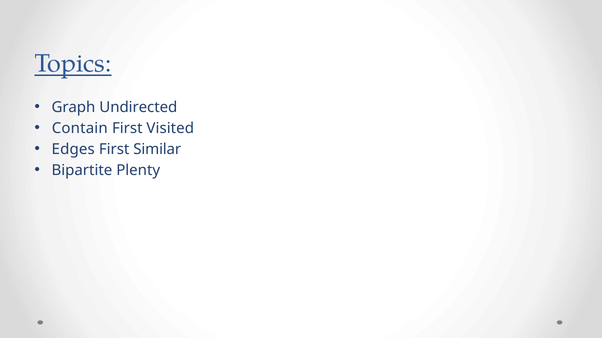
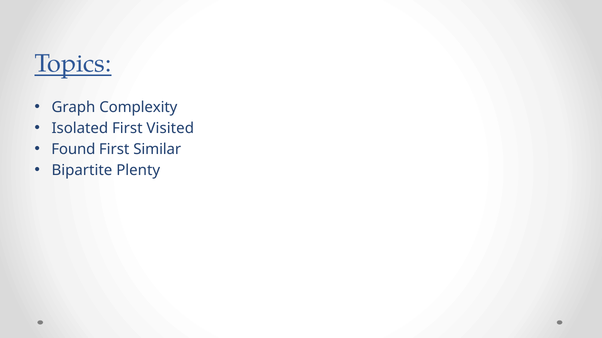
Undirected: Undirected -> Complexity
Contain: Contain -> Isolated
Edges: Edges -> Found
